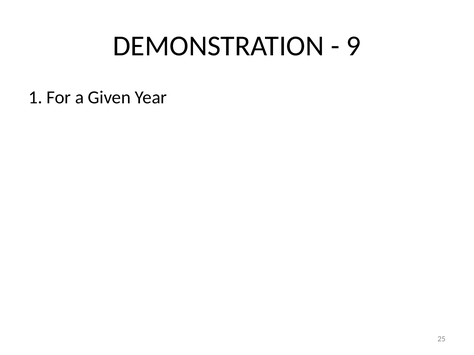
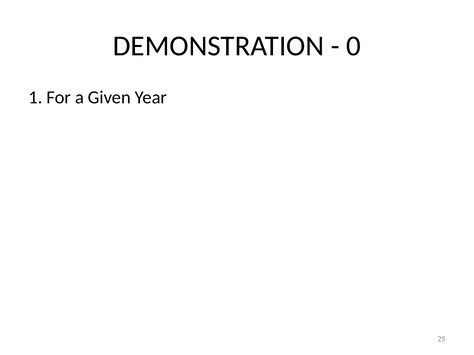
9: 9 -> 0
